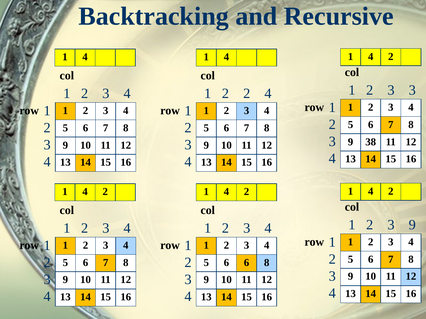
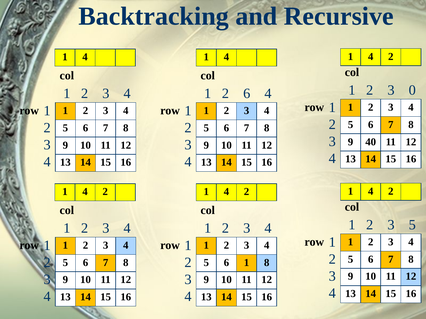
3 3: 3 -> 0
2 2: 2 -> 6
38: 38 -> 40
3 9: 9 -> 5
6 6: 6 -> 1
